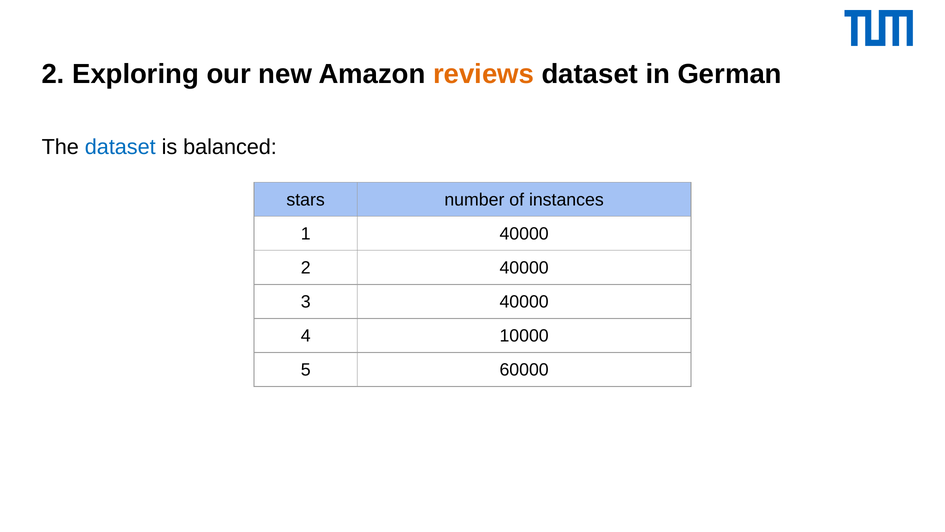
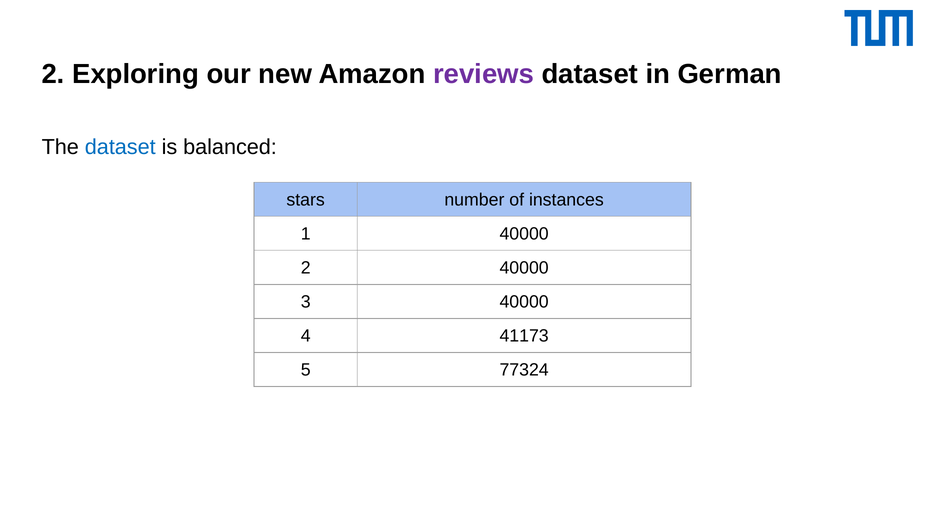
reviews colour: orange -> purple
10000: 10000 -> 41173
60000: 60000 -> 77324
